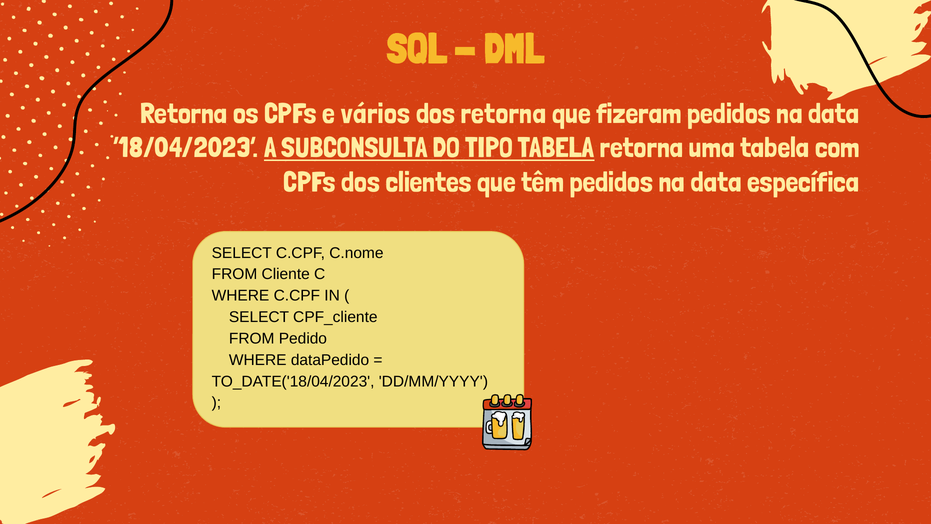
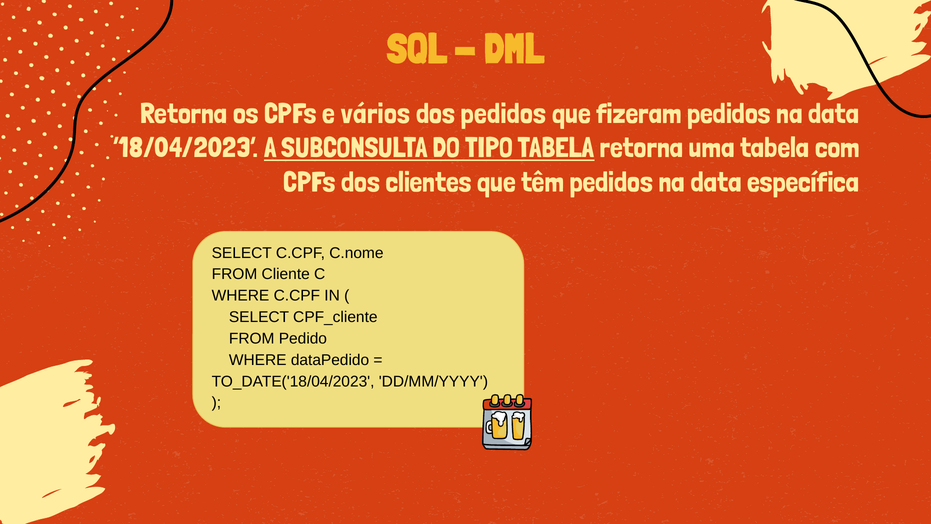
dos retorna: retorna -> pedidos
